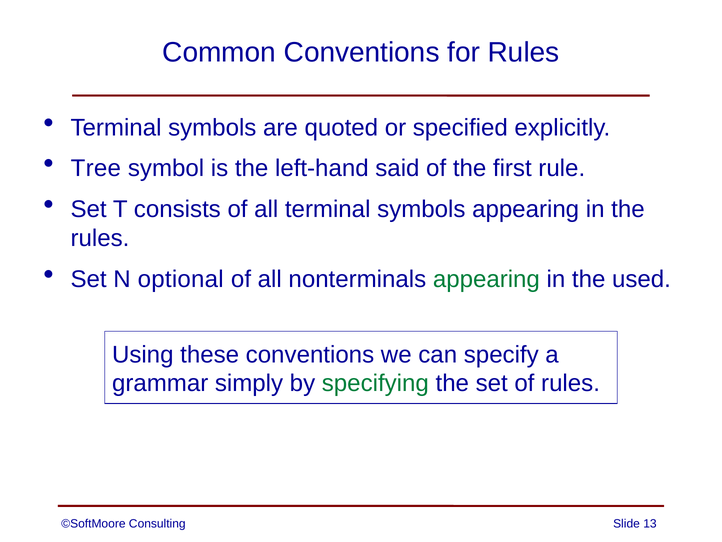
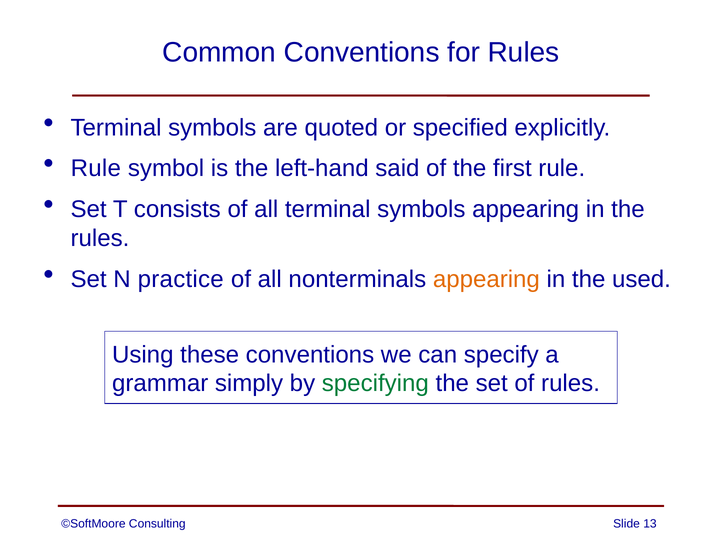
Tree at (96, 168): Tree -> Rule
optional: optional -> practice
appearing at (486, 279) colour: green -> orange
